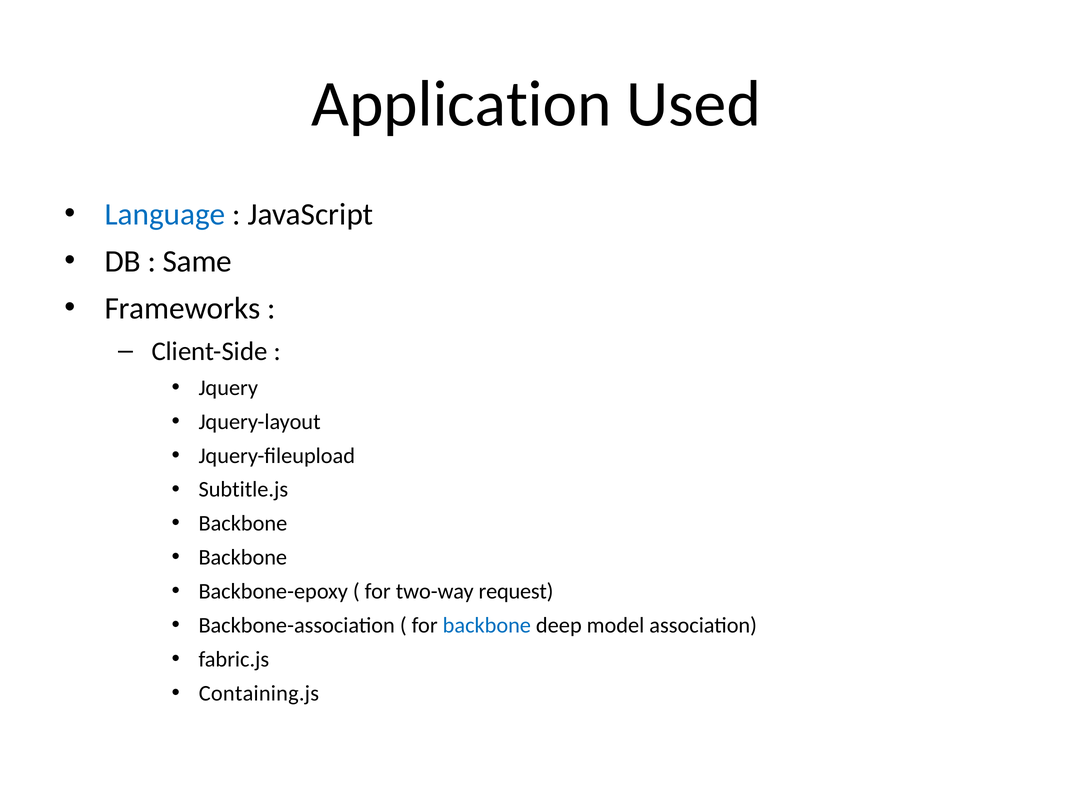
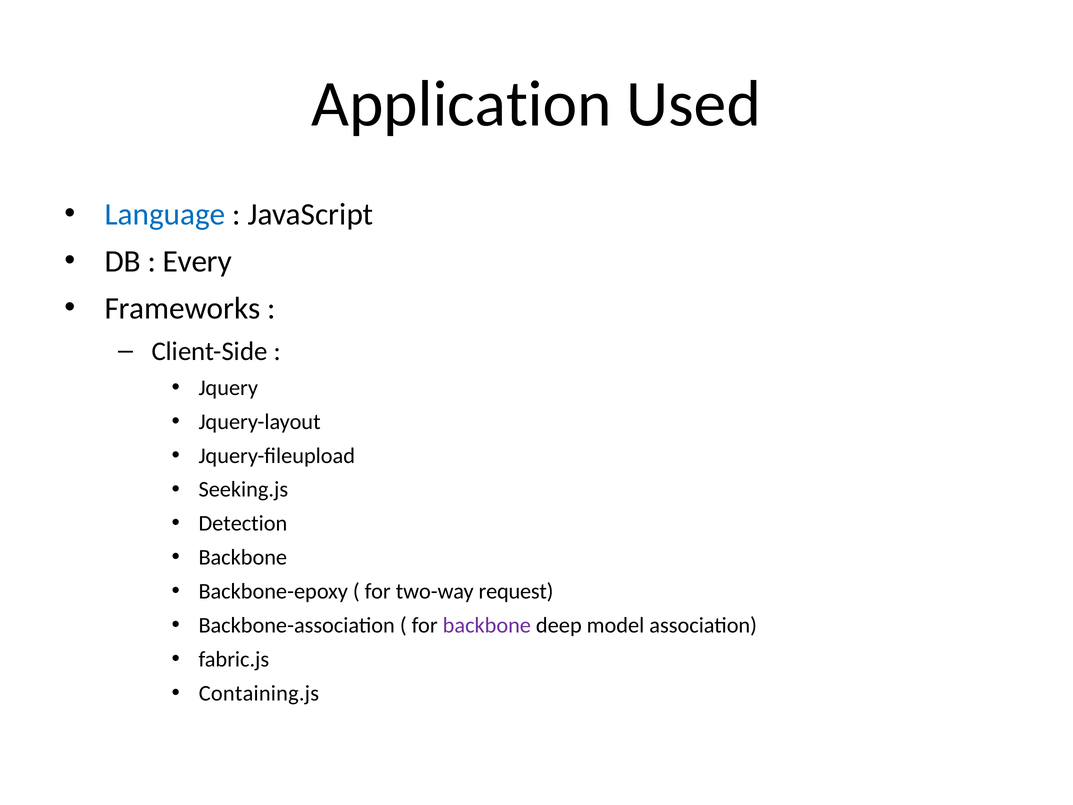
Same: Same -> Every
Subtitle.js: Subtitle.js -> Seeking.js
Backbone at (243, 523): Backbone -> Detection
backbone at (487, 625) colour: blue -> purple
